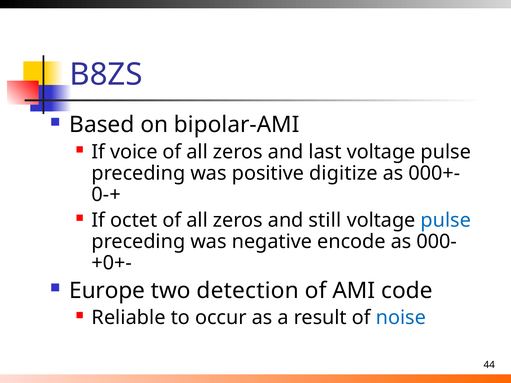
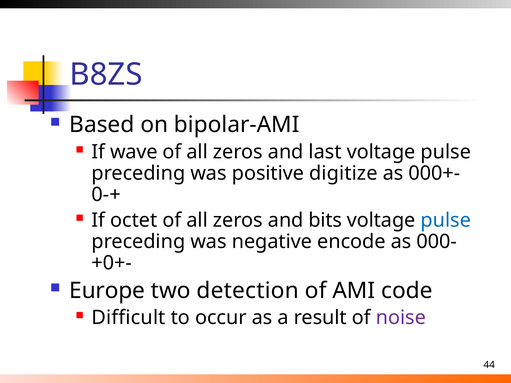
voice: voice -> wave
still: still -> bits
Reliable: Reliable -> Difficult
noise colour: blue -> purple
